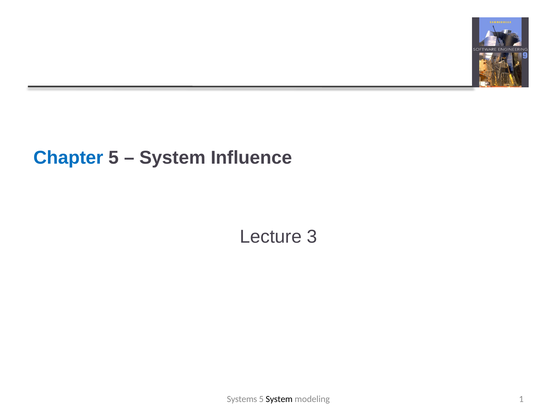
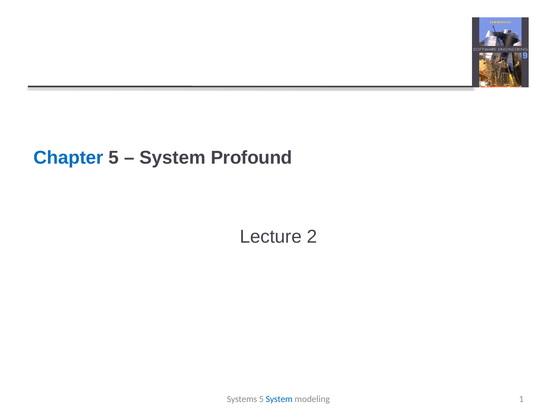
Influence: Influence -> Profound
3: 3 -> 2
System at (279, 399) colour: black -> blue
